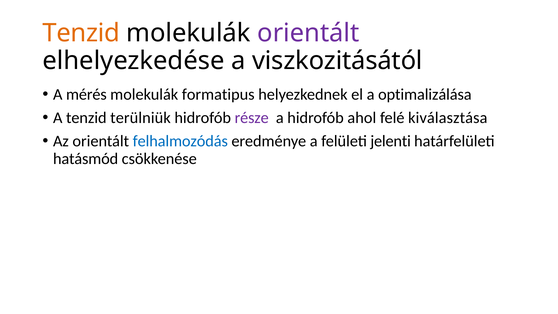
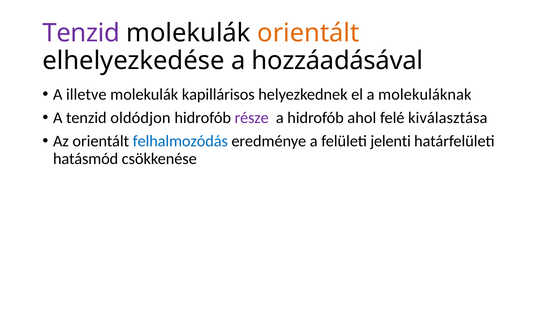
Tenzid at (81, 33) colour: orange -> purple
orientált at (308, 33) colour: purple -> orange
viszkozitásától: viszkozitásától -> hozzáadásával
mérés: mérés -> illetve
formatipus: formatipus -> kapillárisos
optimalizálása: optimalizálása -> molekuláknak
terülniük: terülniük -> oldódjon
